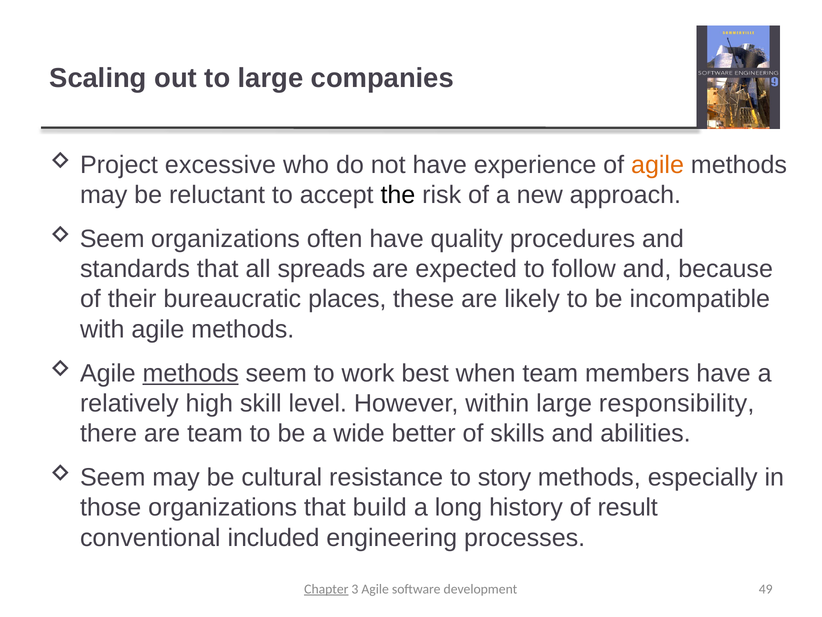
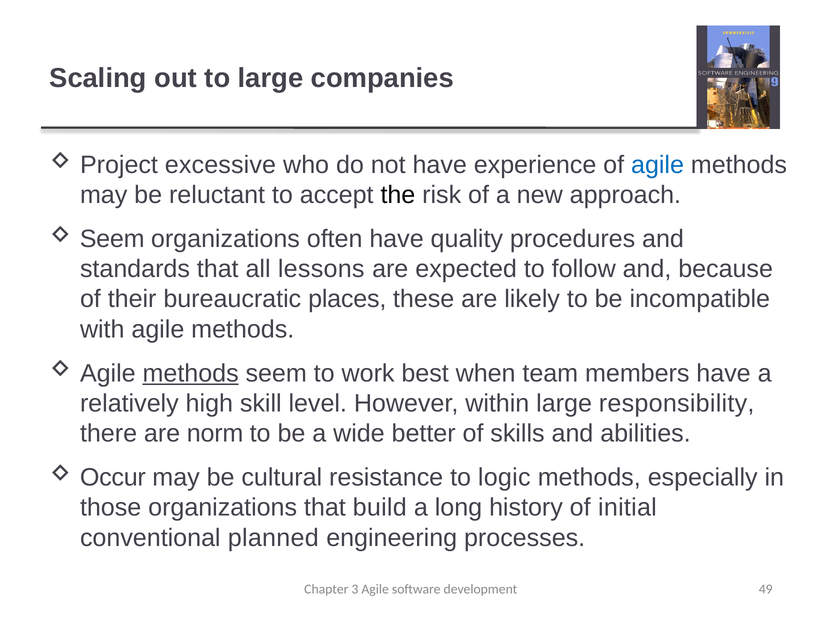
agile at (658, 165) colour: orange -> blue
spreads: spreads -> lessons
are team: team -> norm
Seem at (113, 477): Seem -> Occur
story: story -> logic
result: result -> initial
included: included -> planned
Chapter underline: present -> none
